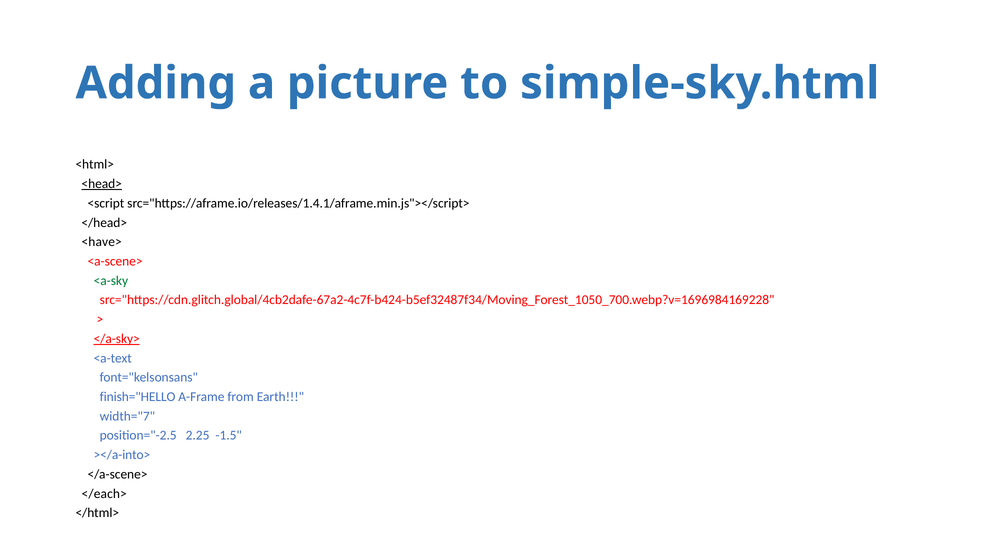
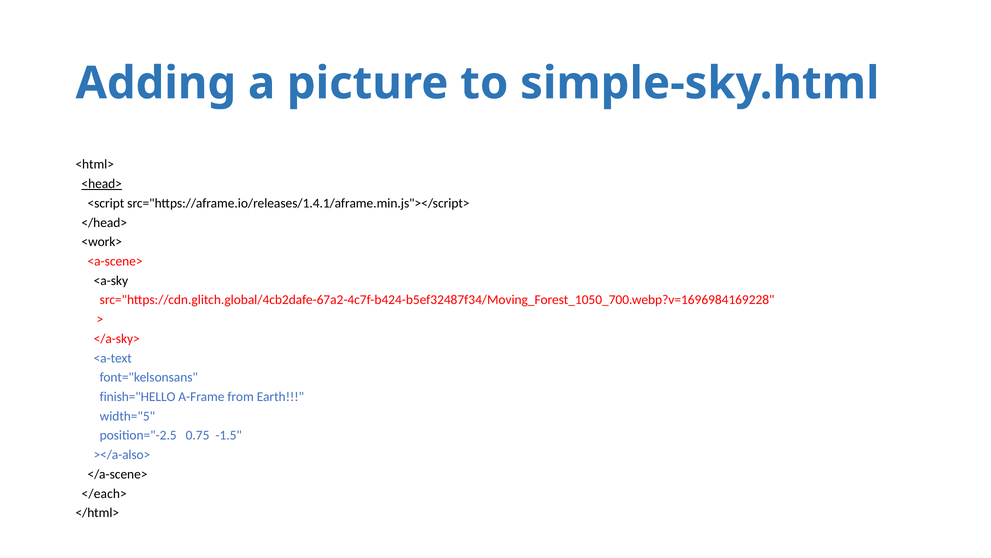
<have>: <have> -> <work>
<a-sky colour: green -> black
</a-sky> underline: present -> none
width="7: width="7 -> width="5
2.25: 2.25 -> 0.75
></a-into>: ></a-into> -> ></a-also>
